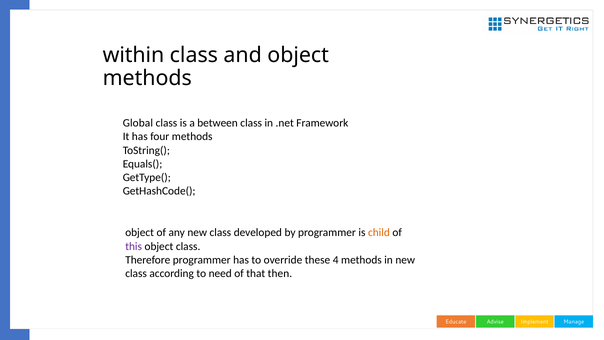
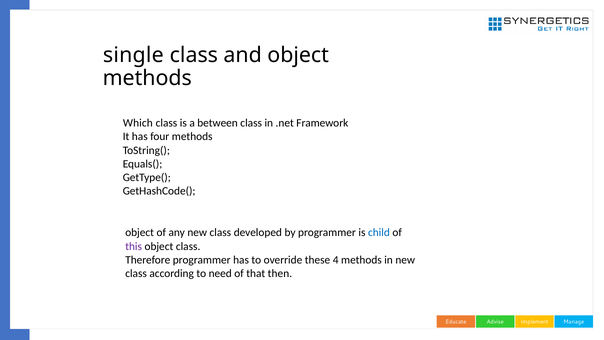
within: within -> single
Global: Global -> Which
child colour: orange -> blue
